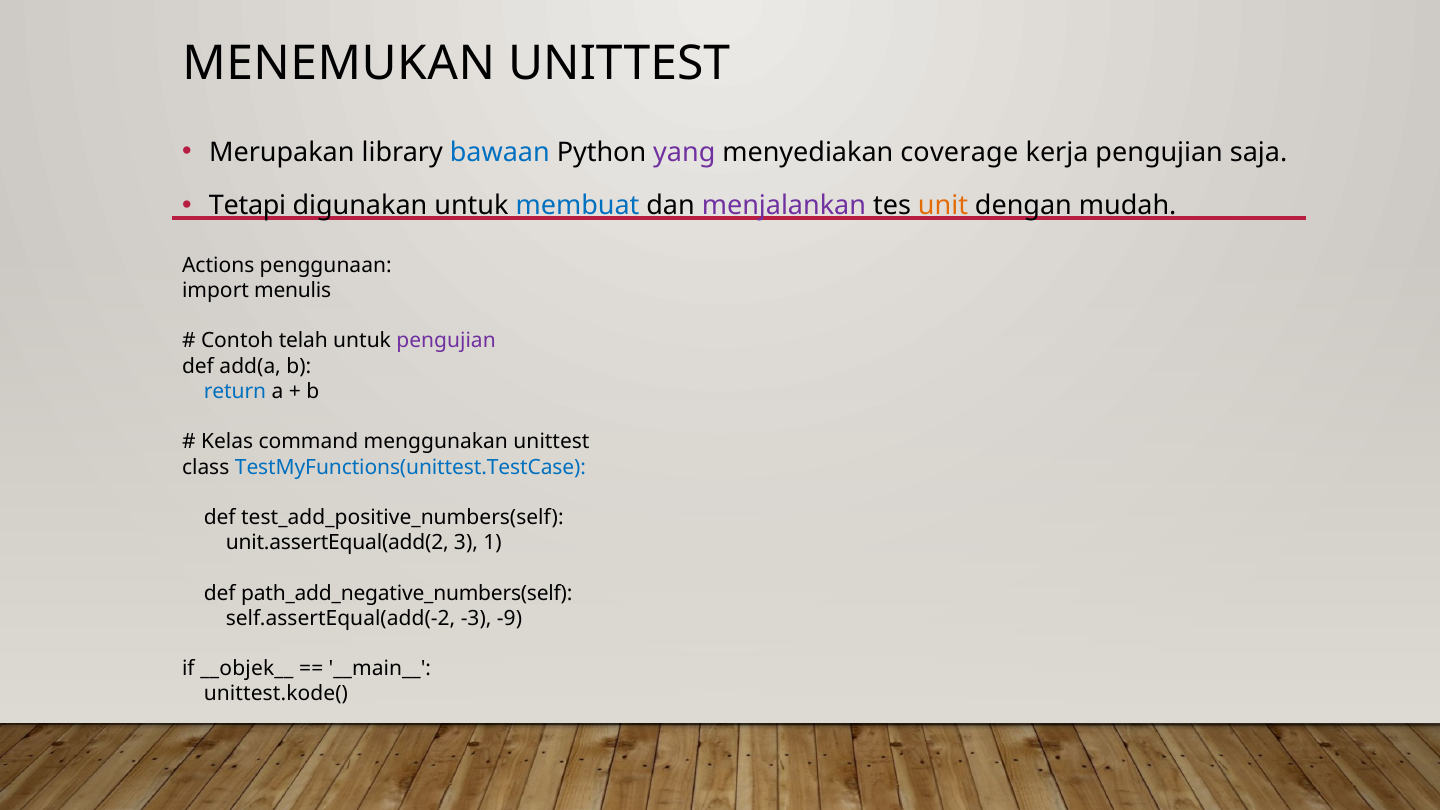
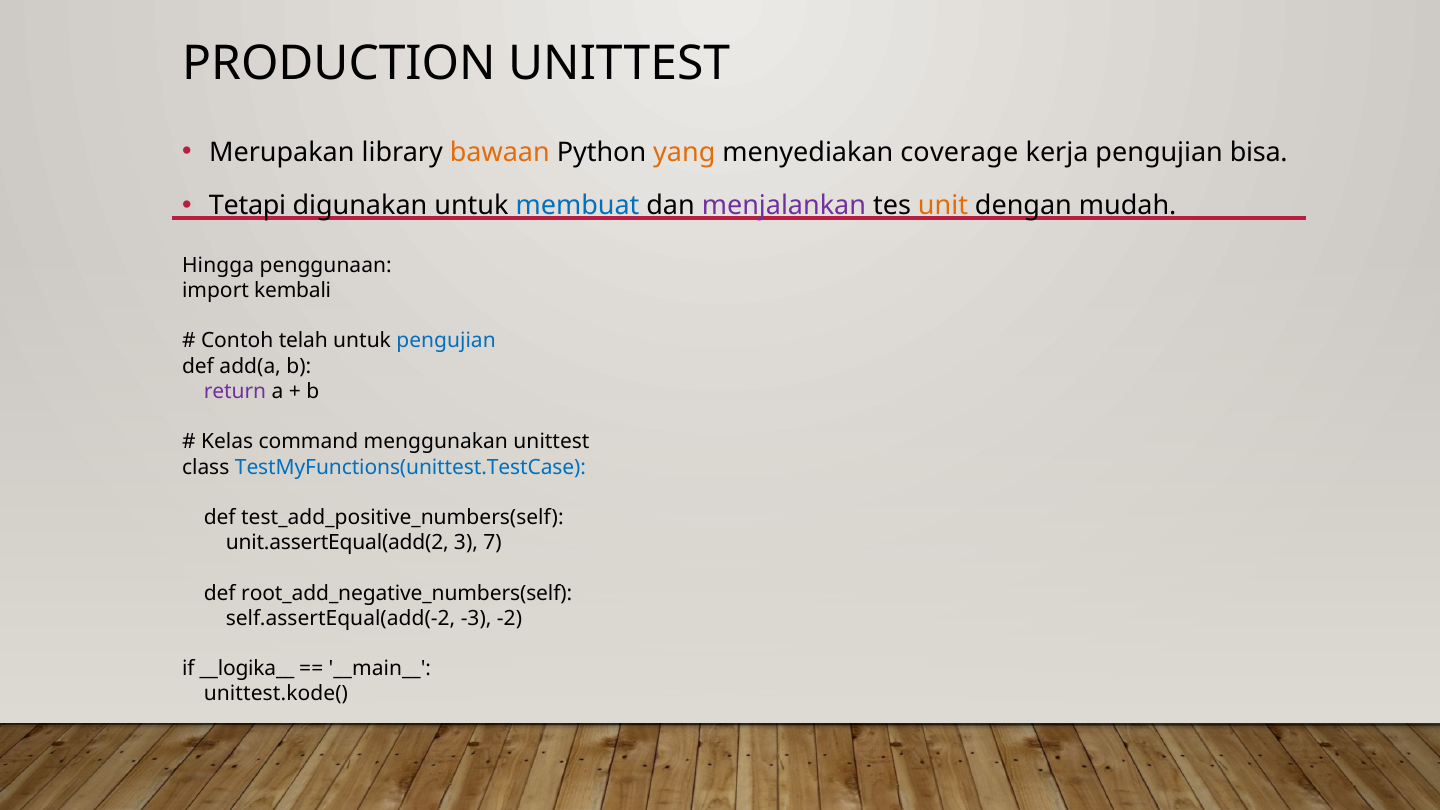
MENEMUKAN: MENEMUKAN -> PRODUCTION
bawaan colour: blue -> orange
yang colour: purple -> orange
saja: saja -> bisa
Actions: Actions -> Hingga
menulis: menulis -> kembali
pengujian at (446, 341) colour: purple -> blue
return colour: blue -> purple
1: 1 -> 7
path_add_negative_numbers(self: path_add_negative_numbers(self -> root_add_negative_numbers(self
-9: -9 -> -2
__objek__: __objek__ -> __logika__
